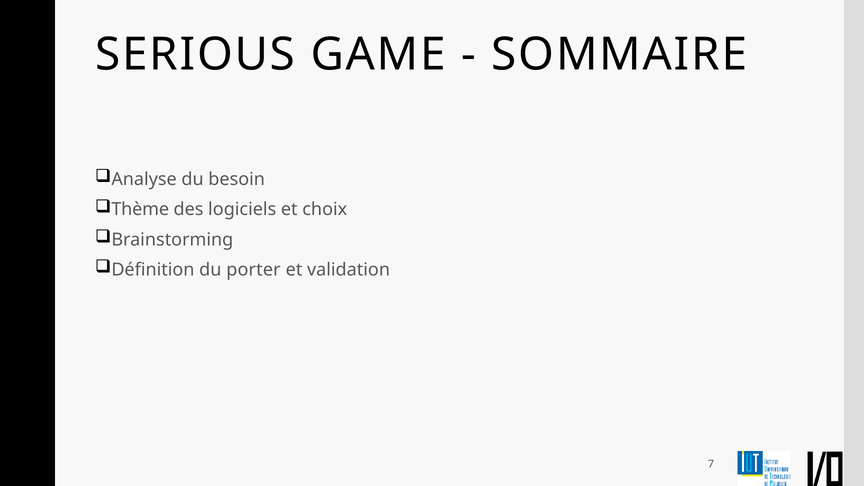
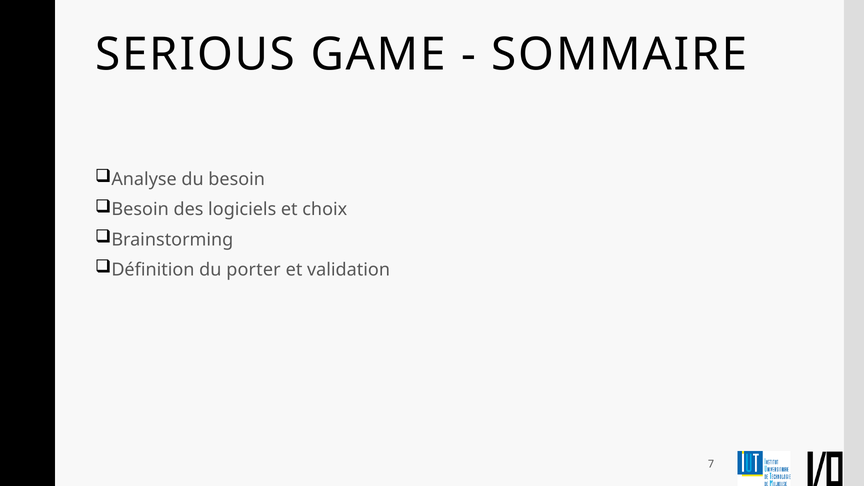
Thème at (140, 210): Thème -> Besoin
